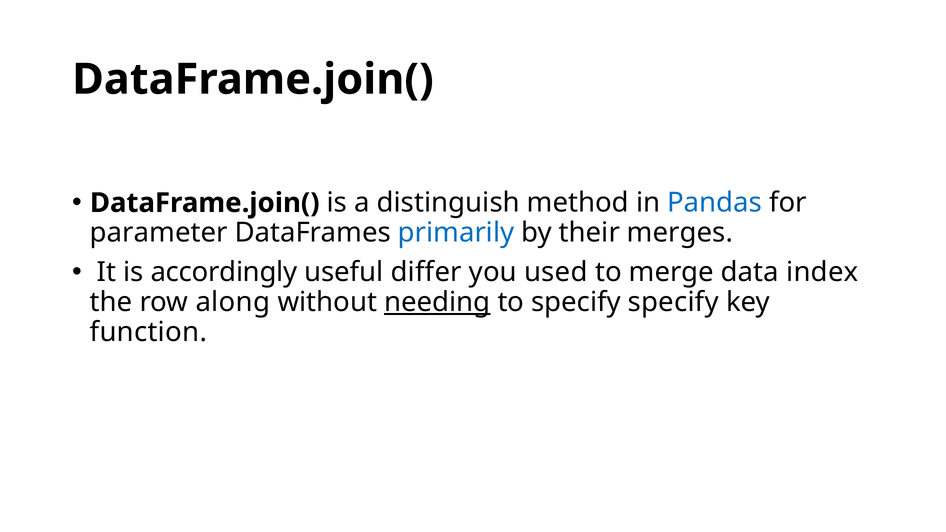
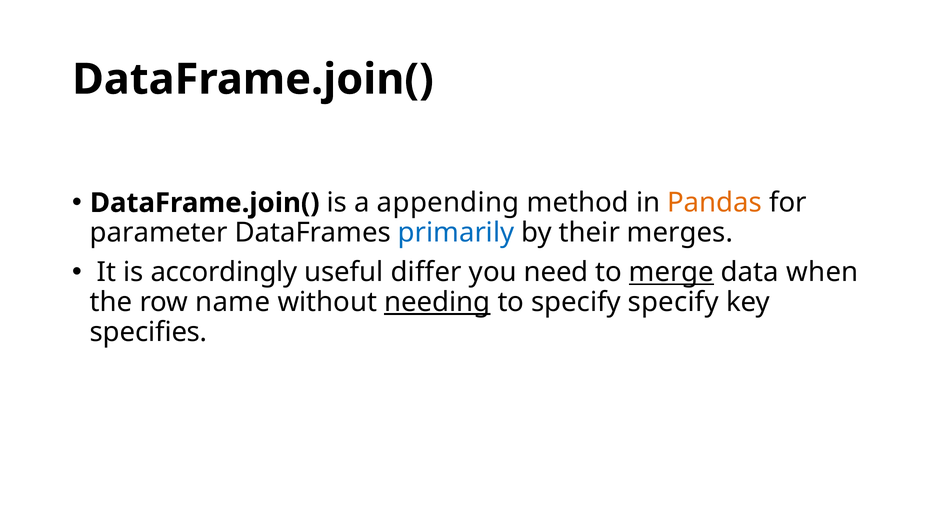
distinguish: distinguish -> appending
Pandas colour: blue -> orange
used: used -> need
merge underline: none -> present
index: index -> when
along: along -> name
function: function -> specifies
